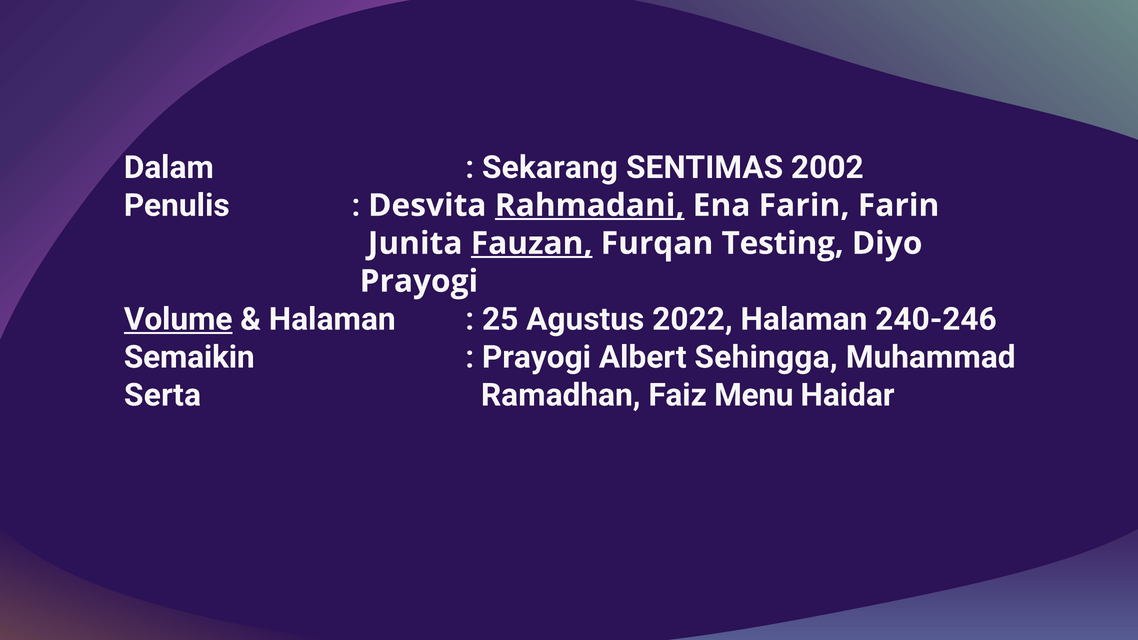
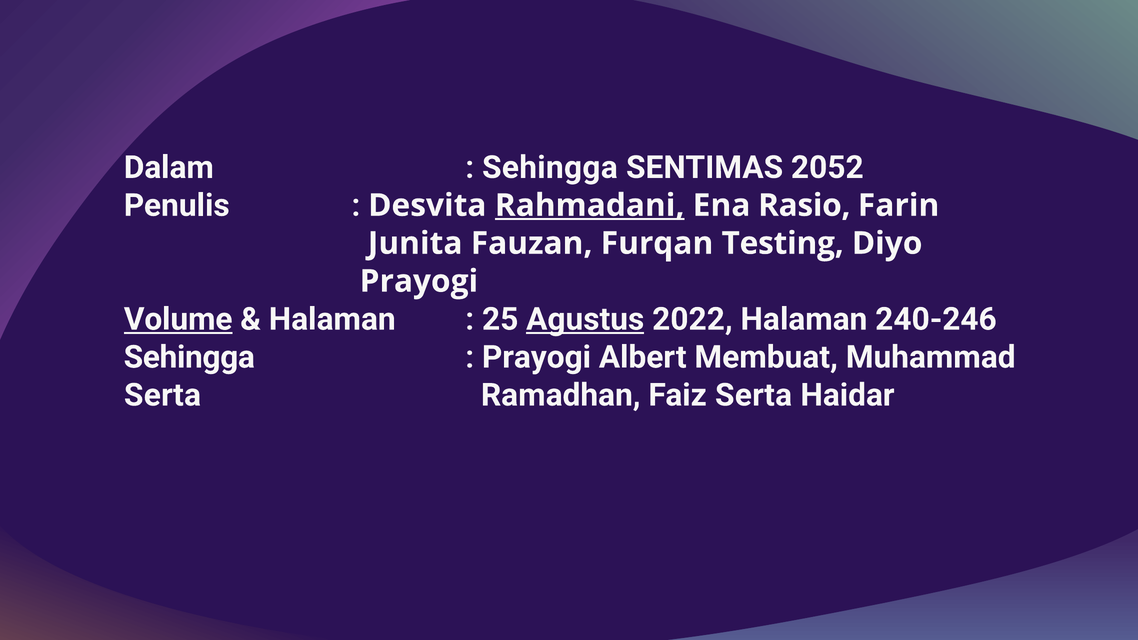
Sekarang at (550, 168): Sekarang -> Sehingga
2002: 2002 -> 2052
Ena Farin: Farin -> Rasio
Fauzan underline: present -> none
Agustus underline: none -> present
Semaikin at (189, 357): Semaikin -> Sehingga
Sehingga: Sehingga -> Membuat
Faiz Menu: Menu -> Serta
